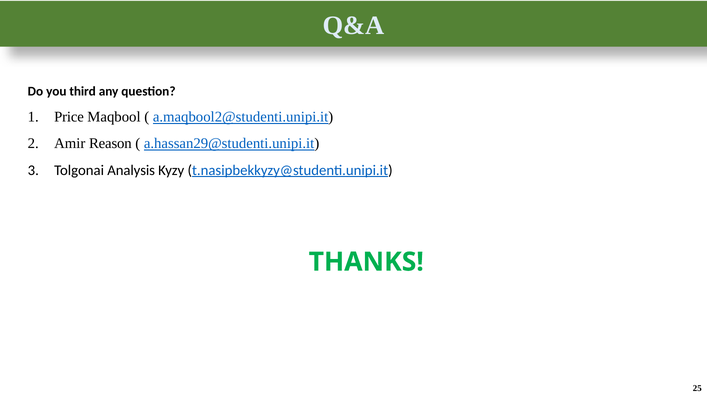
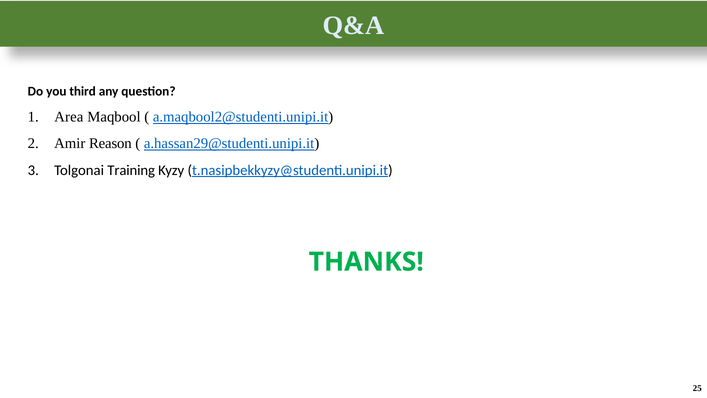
Price: Price -> Area
Analysis: Analysis -> Training
